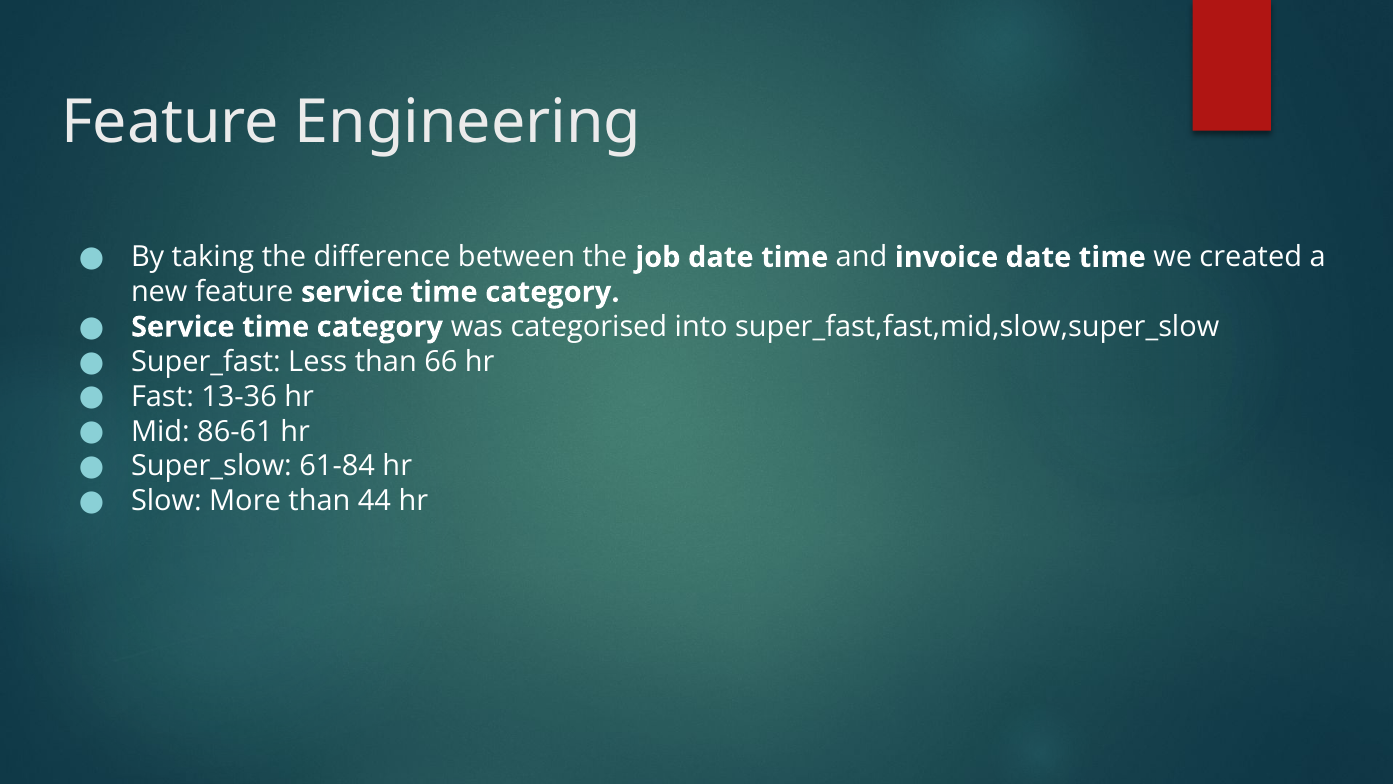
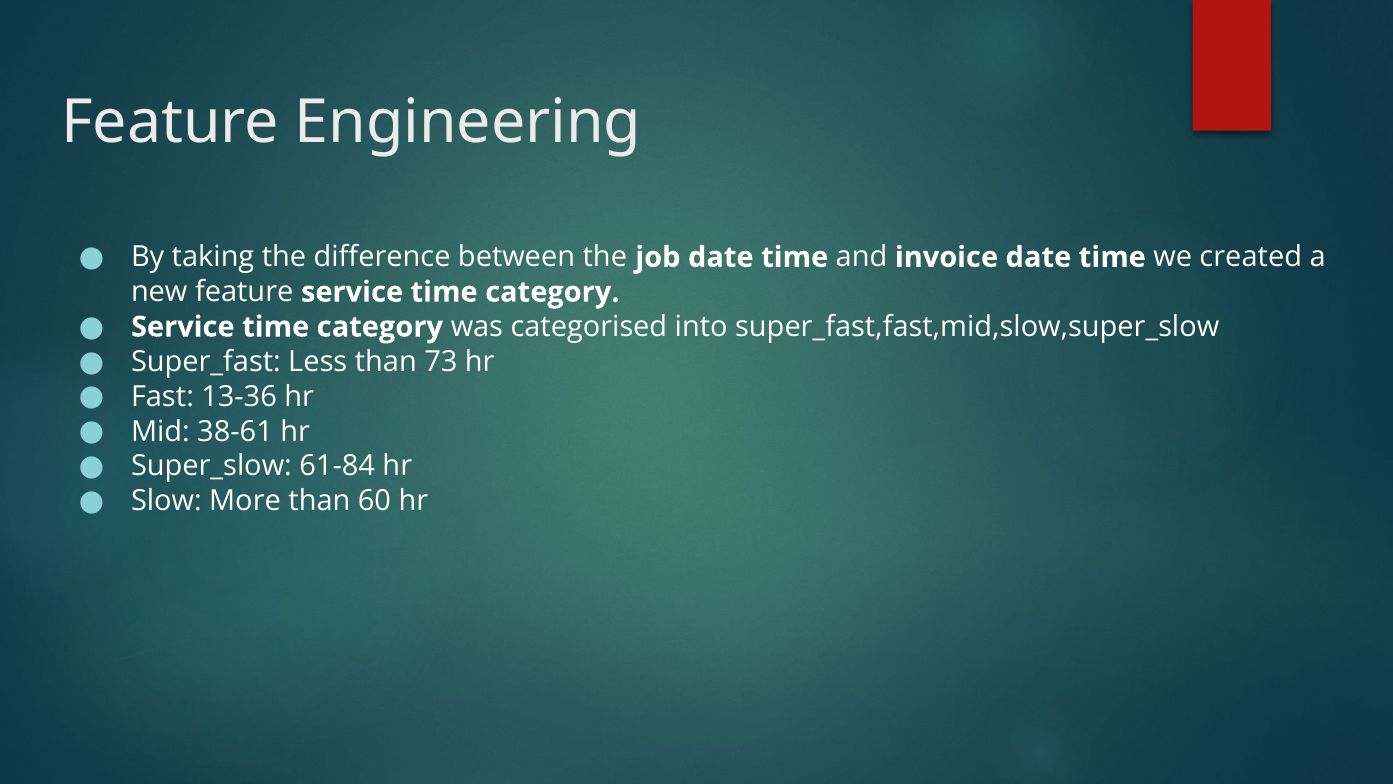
66: 66 -> 73
86-61: 86-61 -> 38-61
44: 44 -> 60
